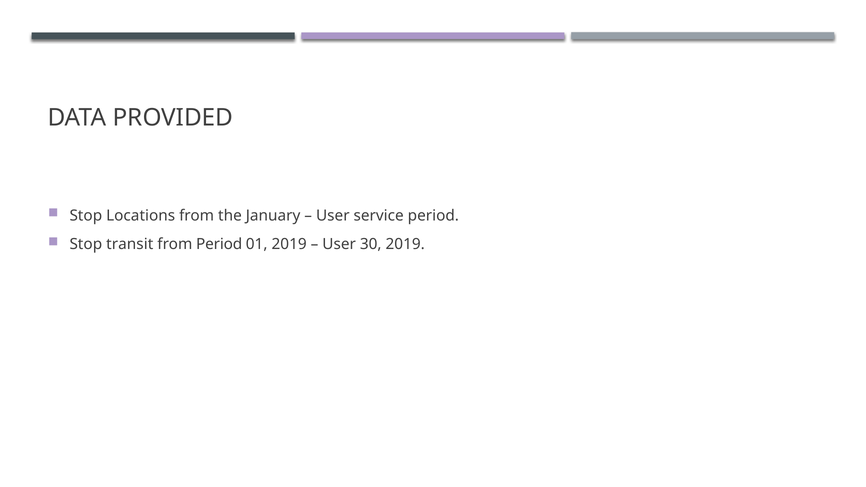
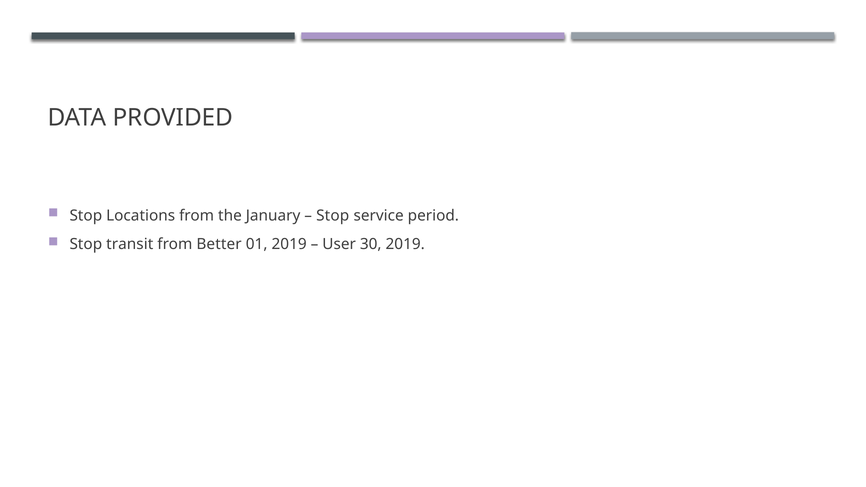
User at (333, 216): User -> Stop
from Period: Period -> Better
